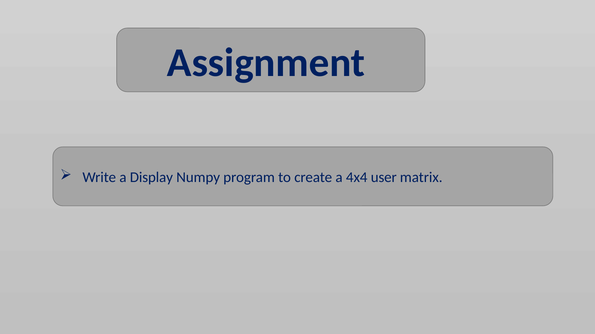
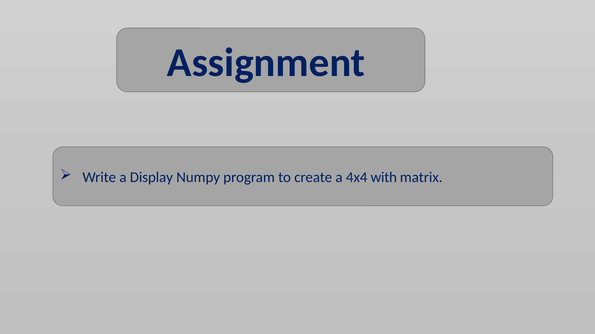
user: user -> with
